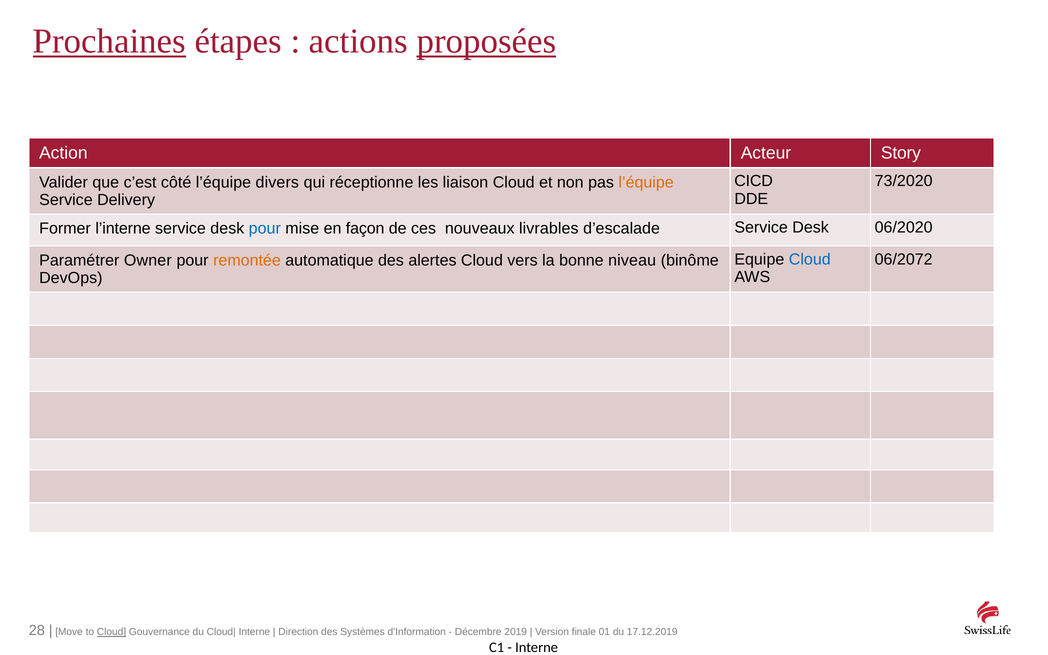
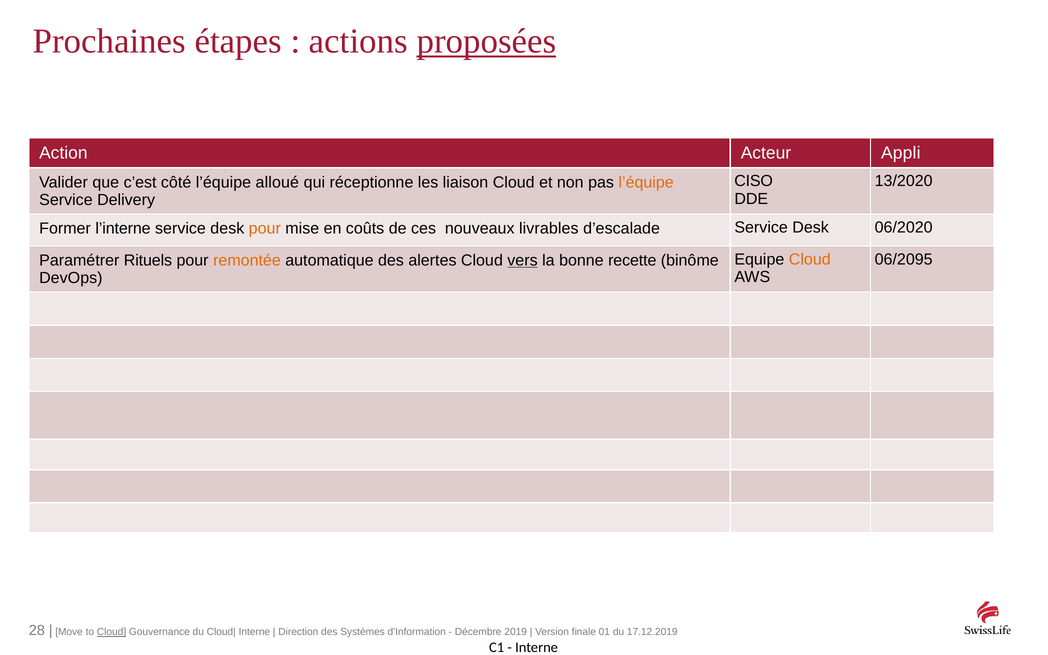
Prochaines underline: present -> none
Story: Story -> Appli
CICD: CICD -> CISO
73/2020: 73/2020 -> 13/2020
divers: divers -> alloué
pour at (265, 228) colour: blue -> orange
façon: façon -> coûts
Cloud at (810, 259) colour: blue -> orange
06/2072: 06/2072 -> 06/2095
Owner: Owner -> Rituels
vers underline: none -> present
niveau: niveau -> recette
